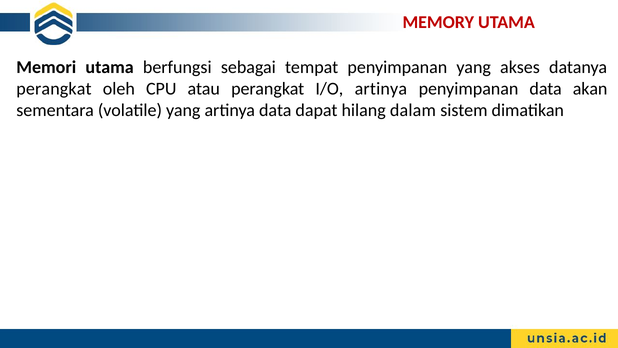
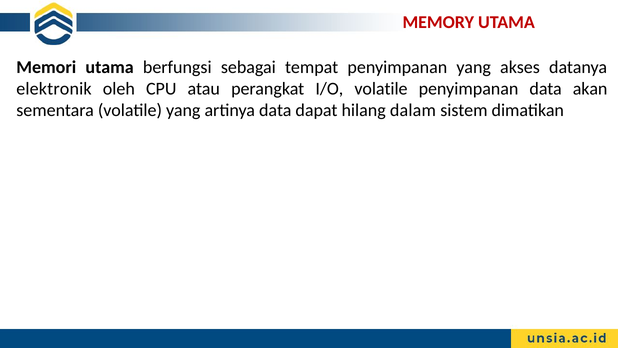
perangkat at (54, 89): perangkat -> elektronik
I/O artinya: artinya -> volatile
